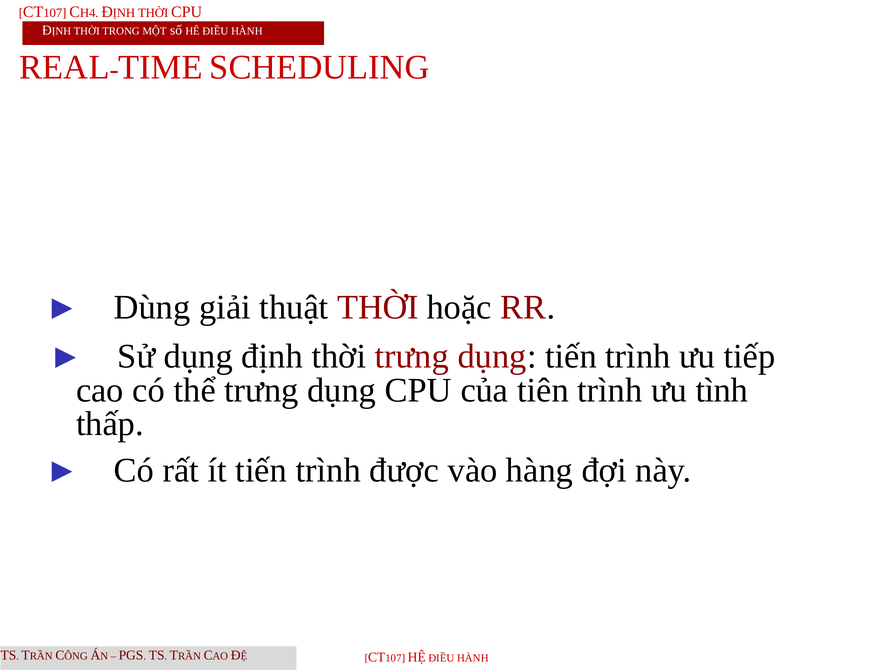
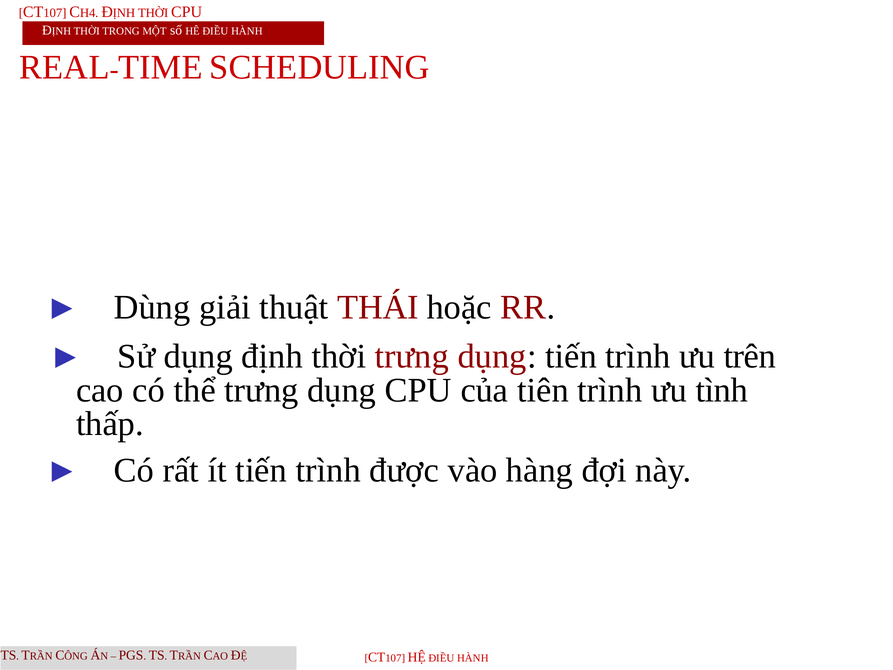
thuật THỜI: THỜI -> THÁI
tiếp: tiếp -> trên
